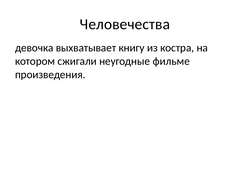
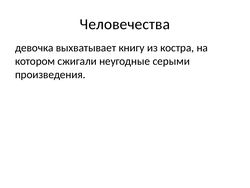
фильме: фильме -> серыми
